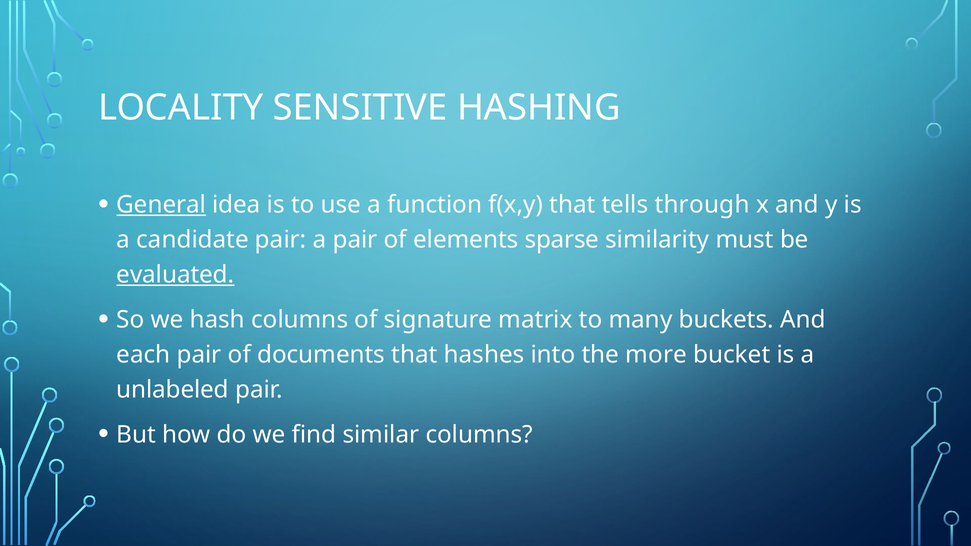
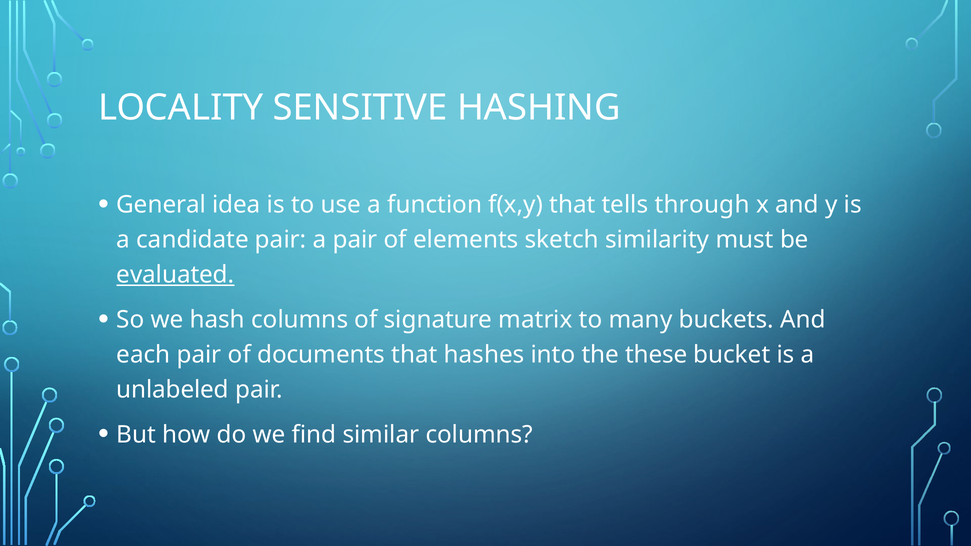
General underline: present -> none
sparse: sparse -> sketch
more: more -> these
